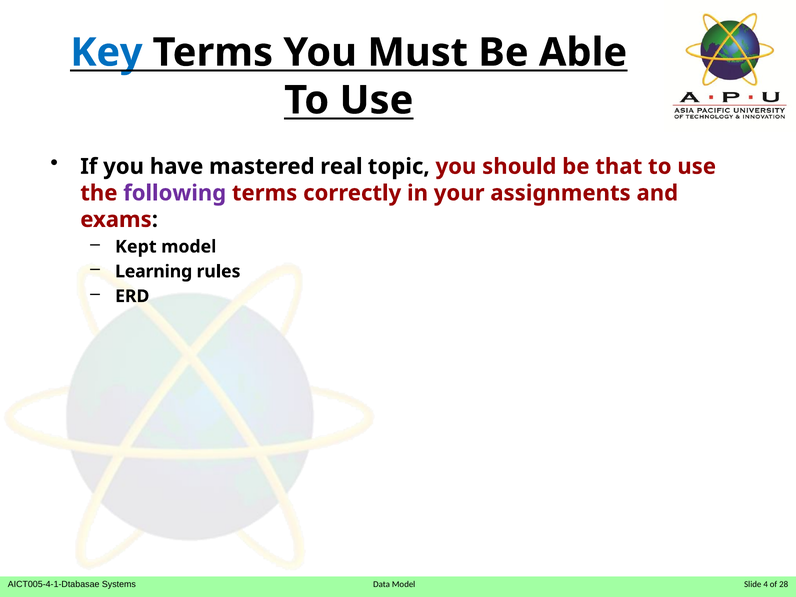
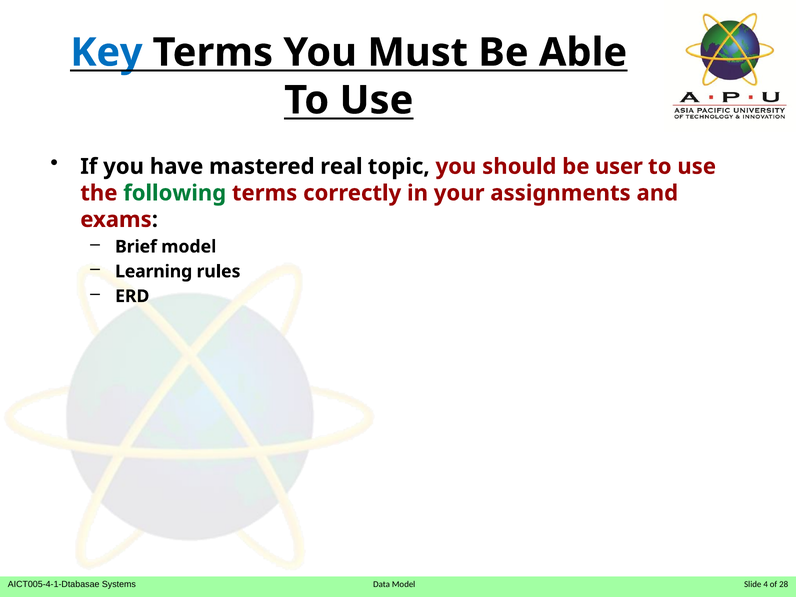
that: that -> user
following colour: purple -> green
Kept: Kept -> Brief
